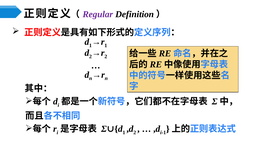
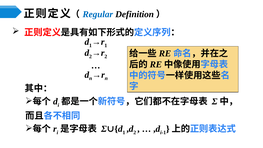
Regular colour: purple -> blue
